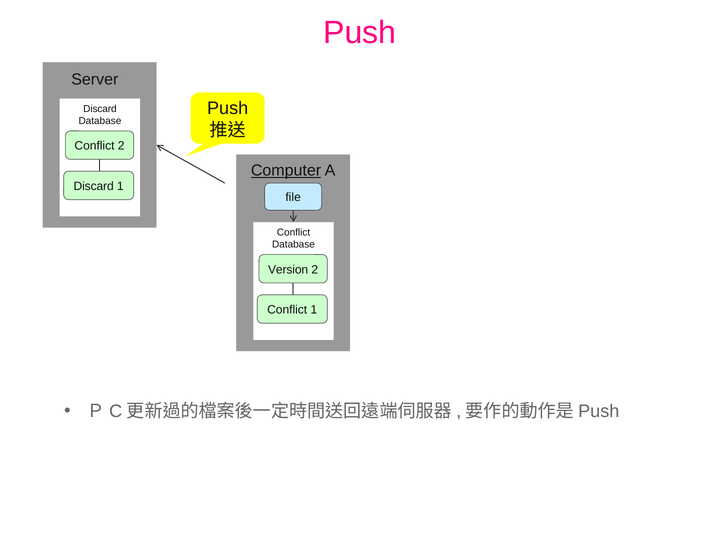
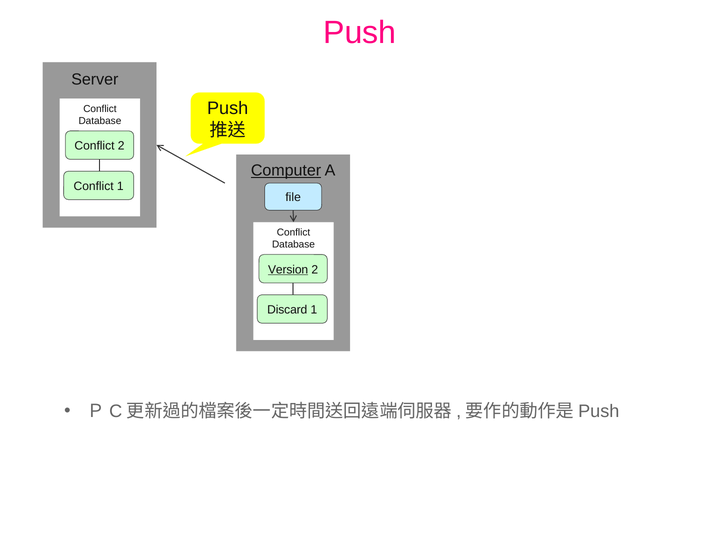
Discard at (100, 109): Discard -> Conflict
Discard at (94, 186): Discard -> Conflict
Version underline: none -> present
Conflict at (287, 310): Conflict -> Discard
